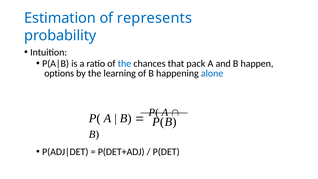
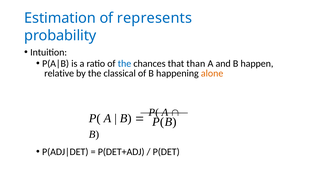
pack: pack -> than
options: options -> relative
learning: learning -> classical
alone colour: blue -> orange
